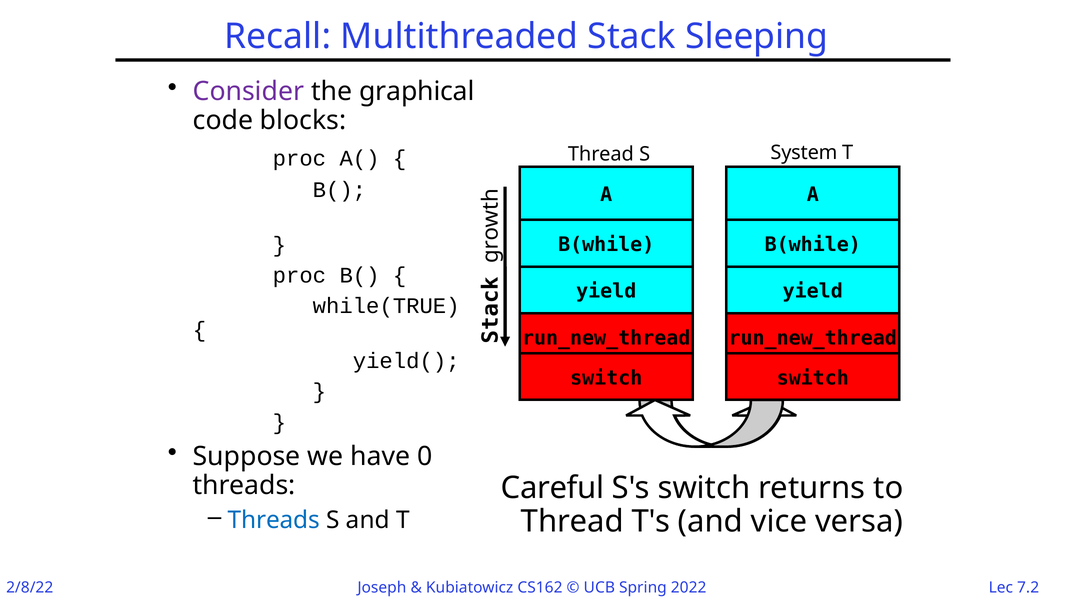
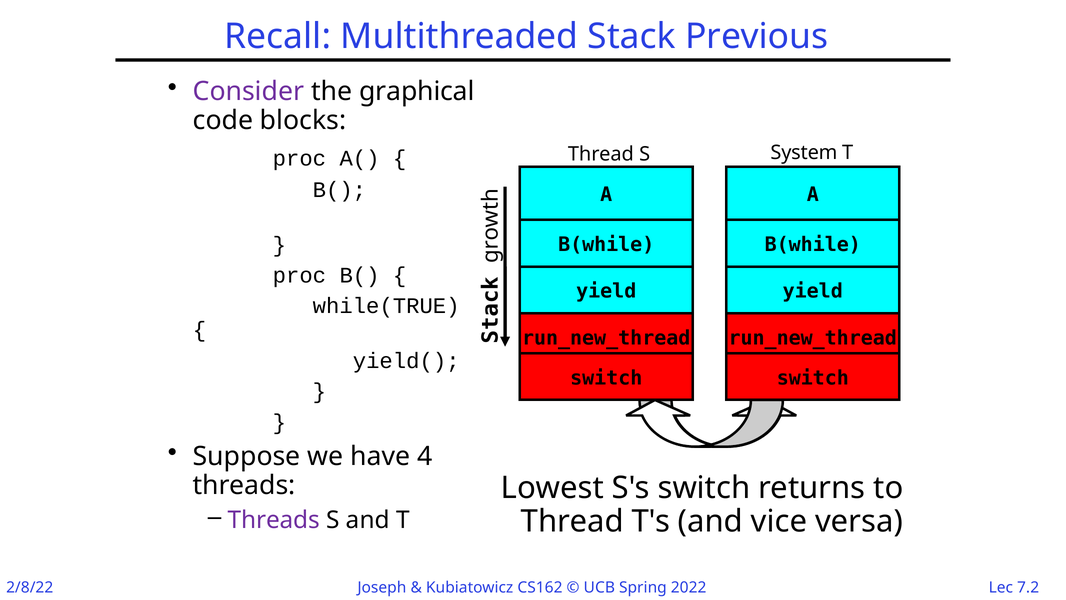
Sleeping: Sleeping -> Previous
0: 0 -> 4
Careful: Careful -> Lowest
Threads at (274, 520) colour: blue -> purple
